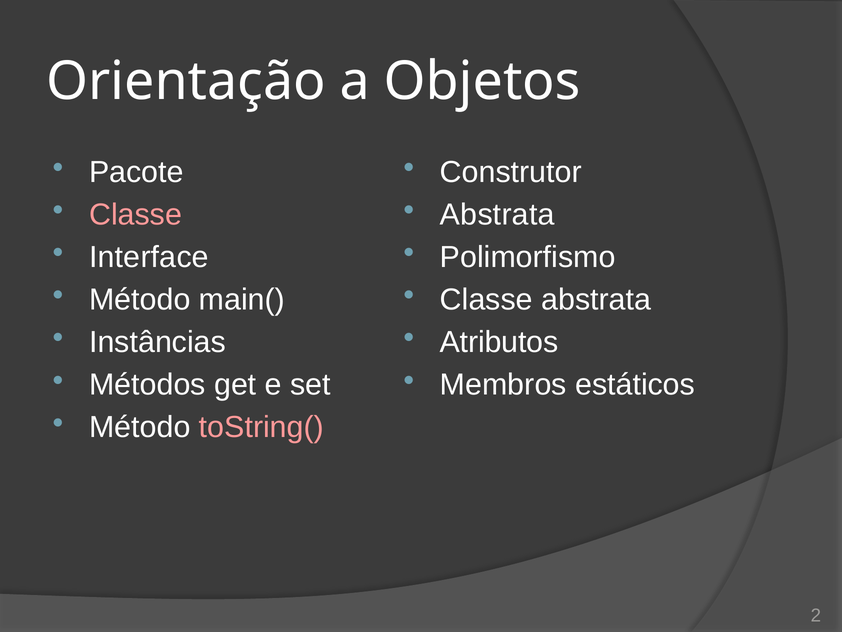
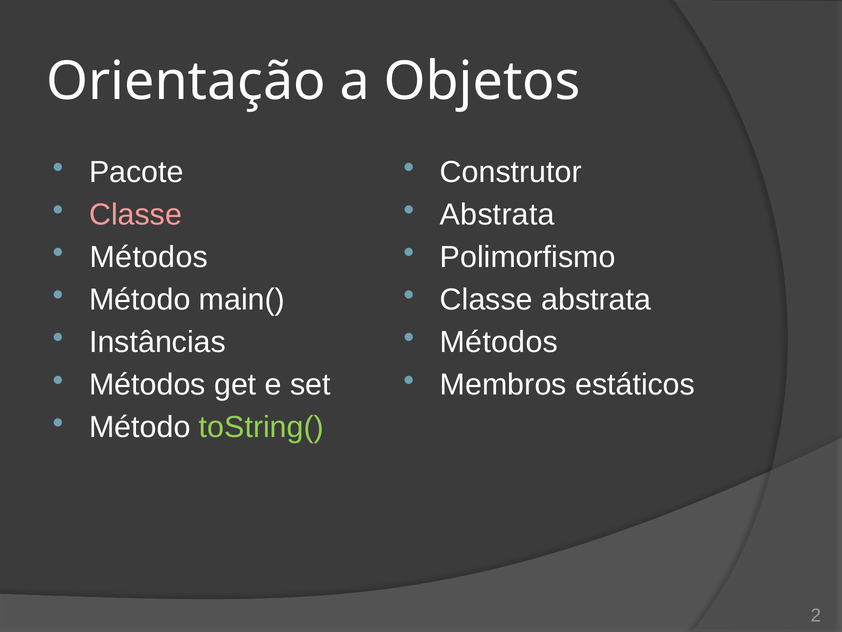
Interface at (149, 257): Interface -> Métodos
Atributos at (499, 342): Atributos -> Métodos
toString( colour: pink -> light green
